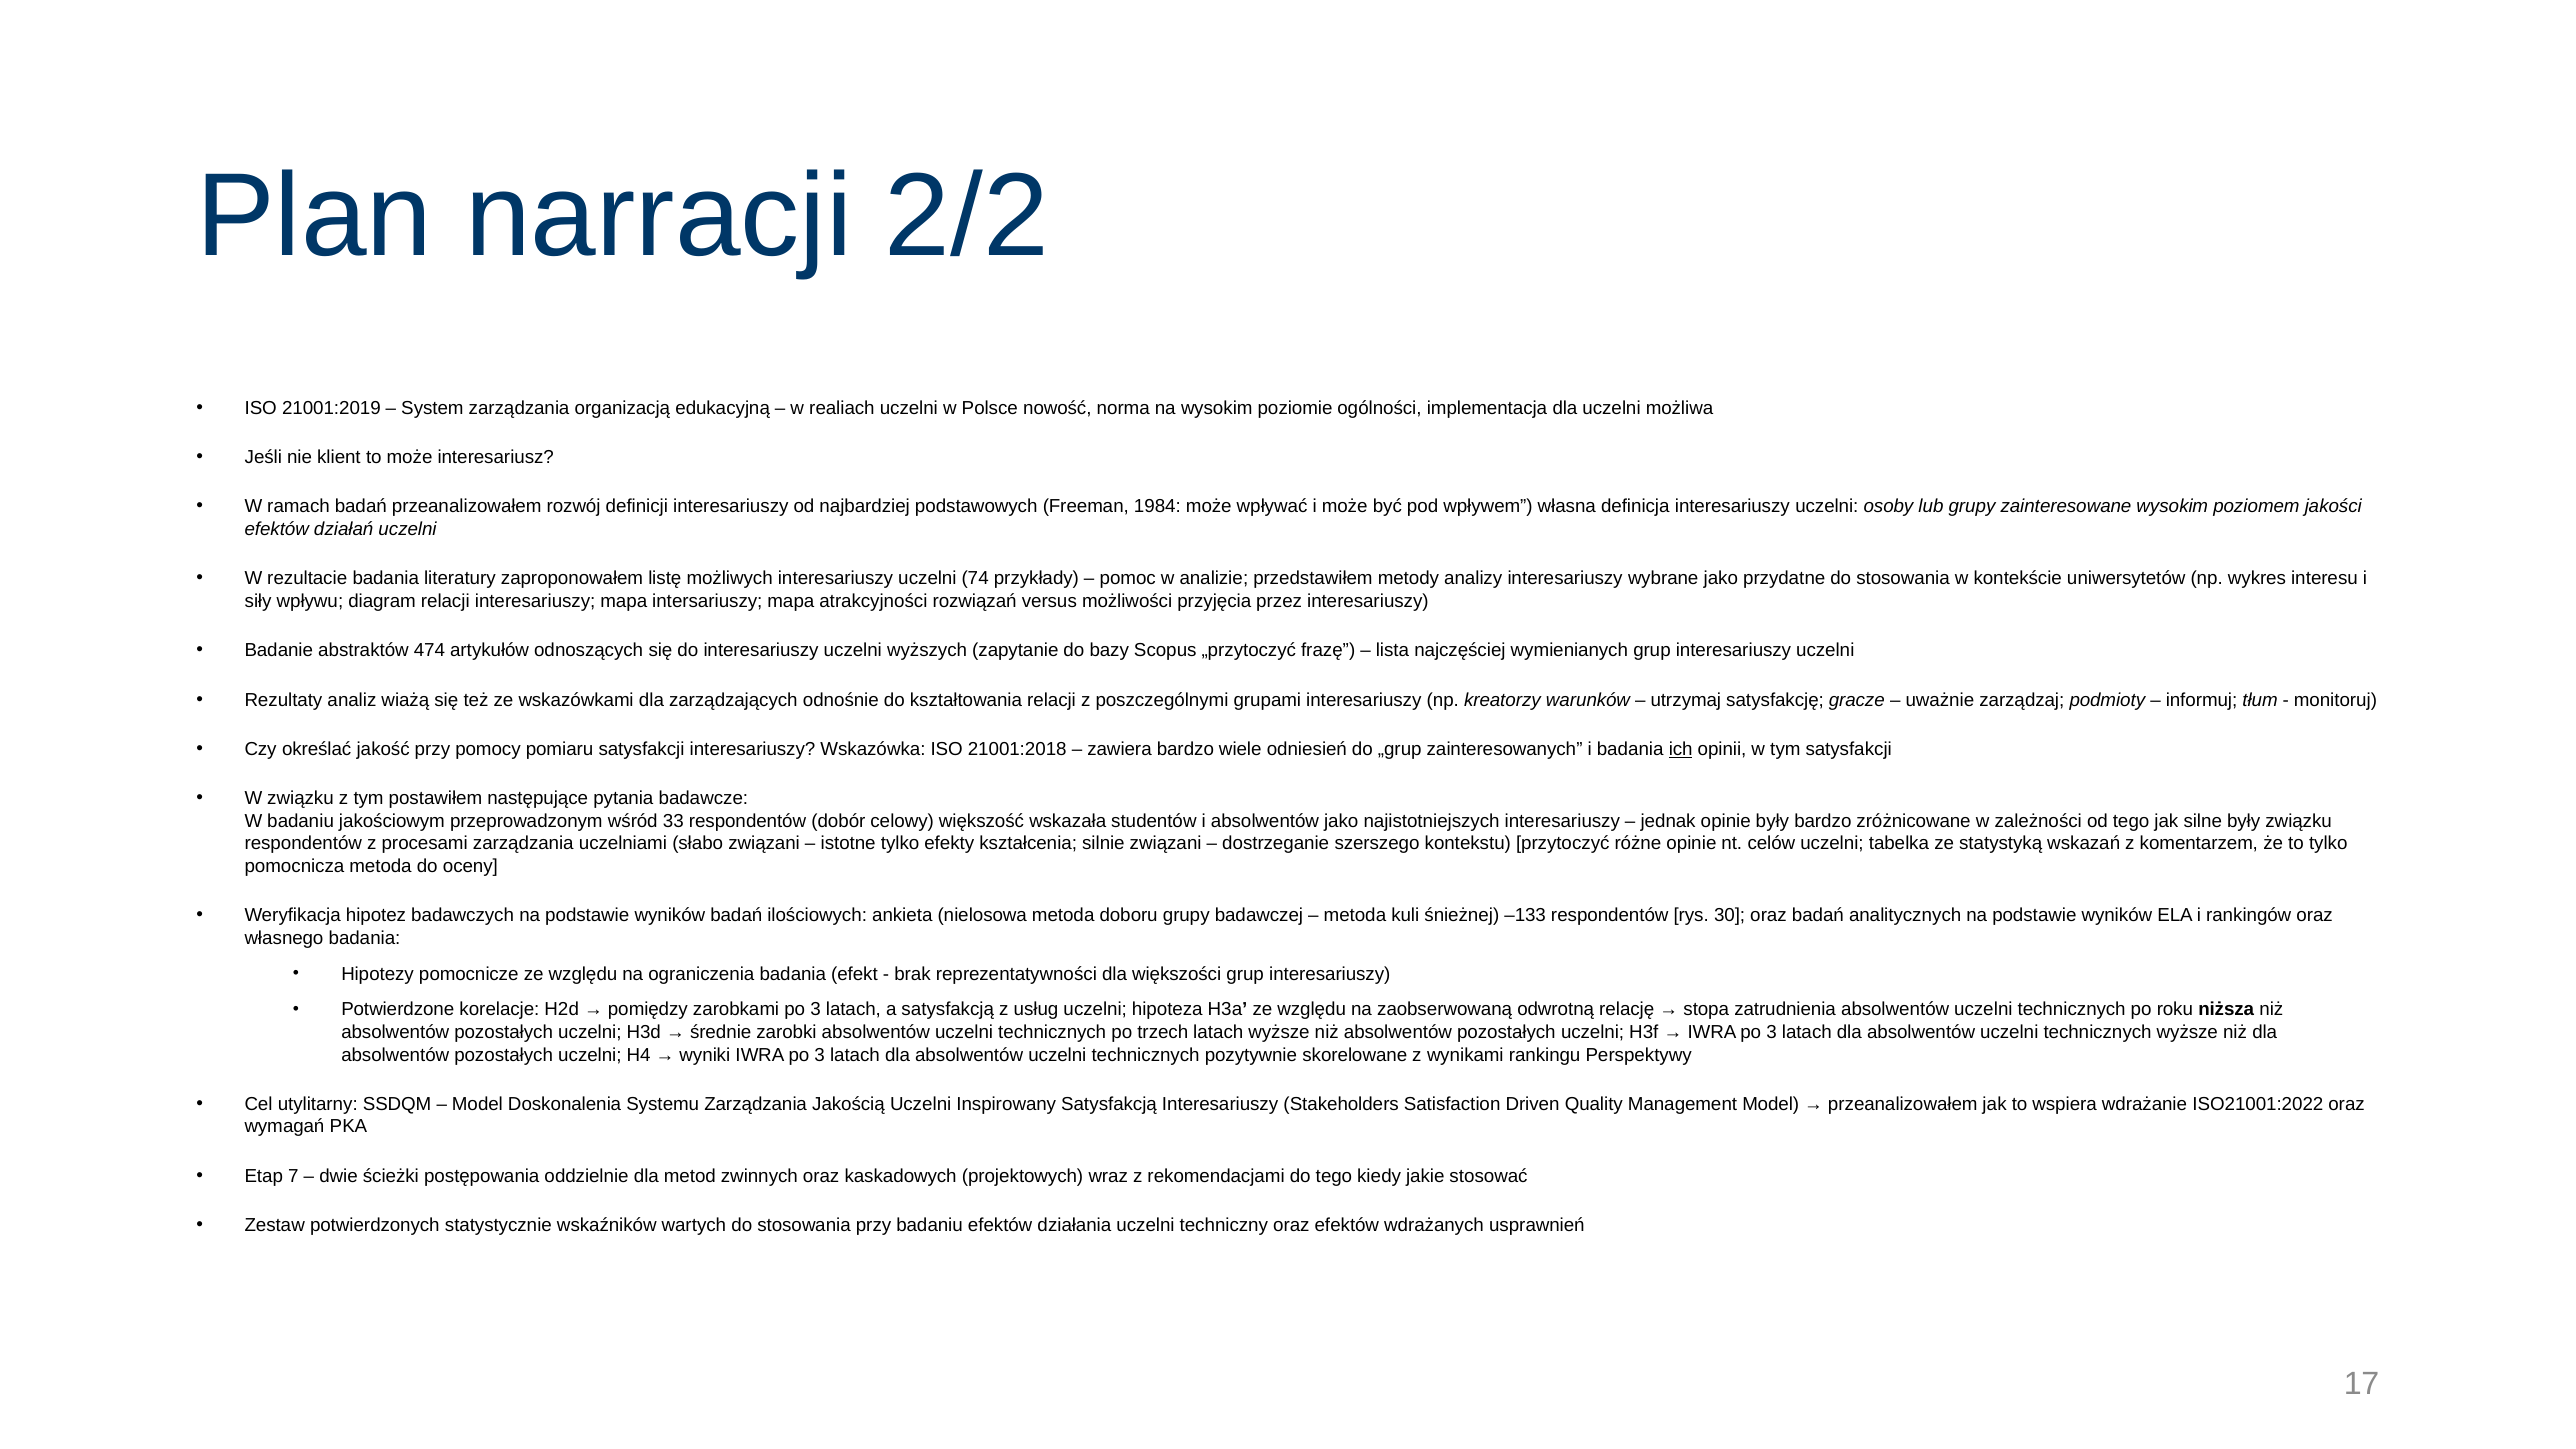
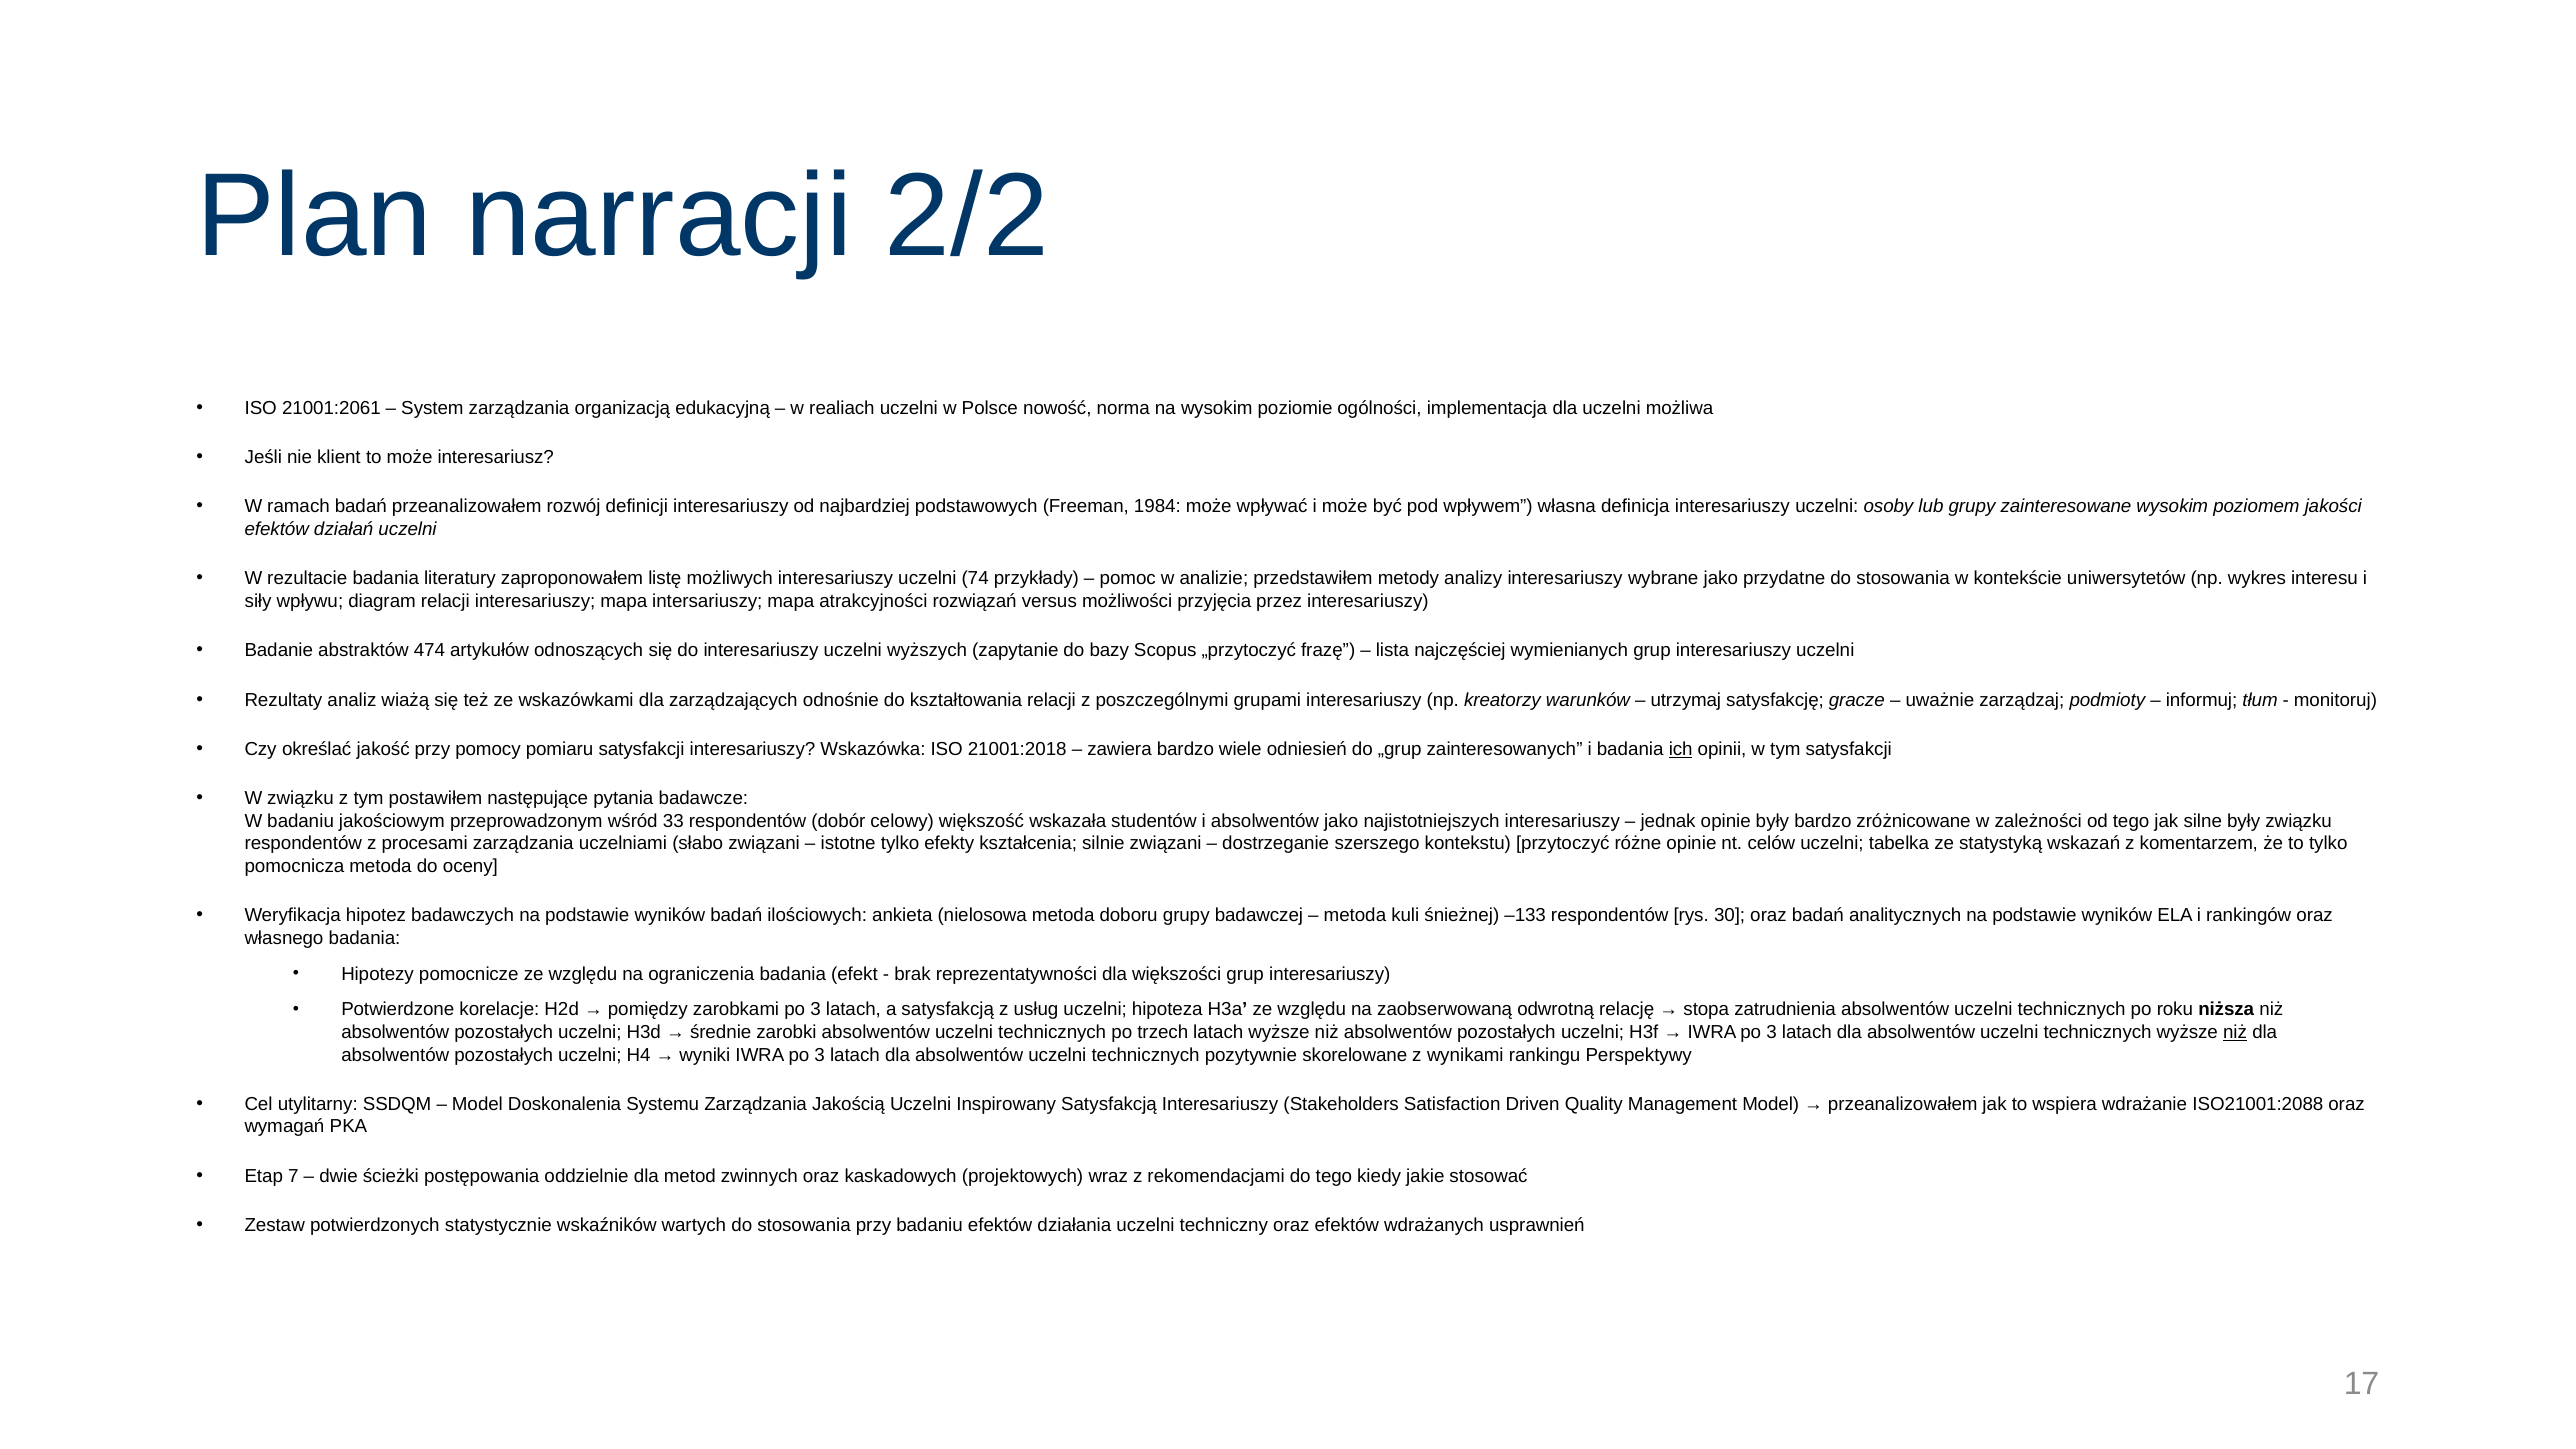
21001:2019: 21001:2019 -> 21001:2061
niż at (2235, 1032) underline: none -> present
ISO21001:2022: ISO21001:2022 -> ISO21001:2088
